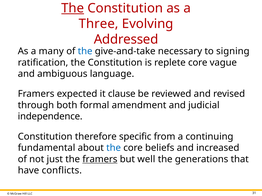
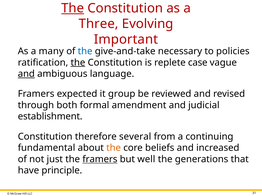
Addressed: Addressed -> Important
signing: signing -> policies
the at (78, 63) underline: none -> present
replete core: core -> case
and at (26, 74) underline: none -> present
clause: clause -> group
independence: independence -> establishment
specific: specific -> several
the at (114, 148) colour: blue -> orange
conflicts: conflicts -> principle
